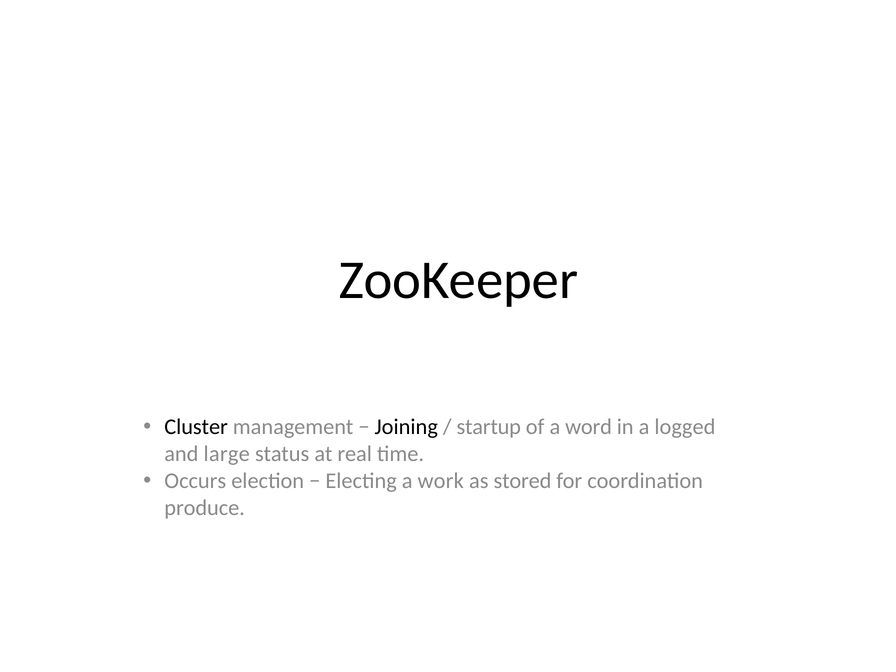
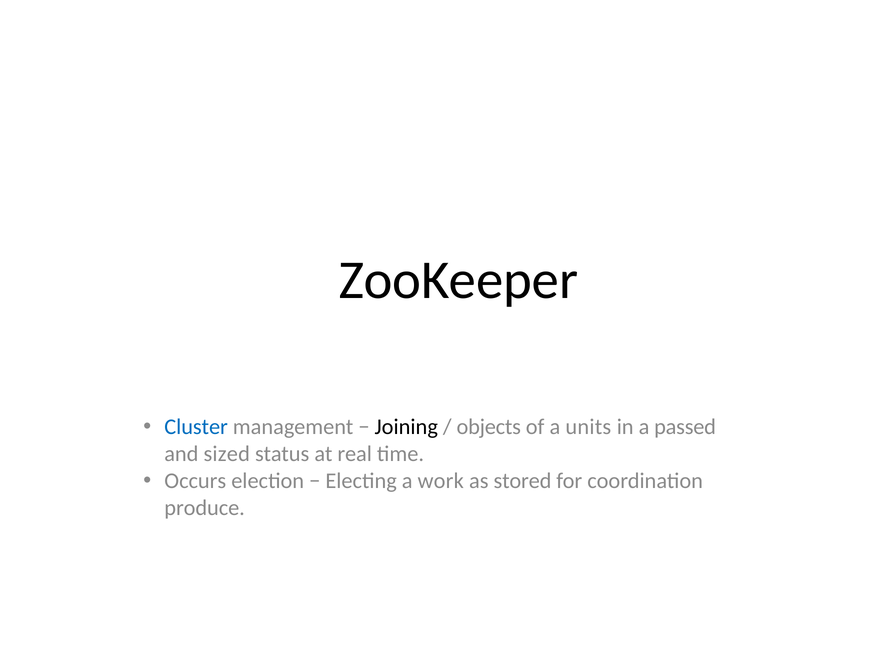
Cluster colour: black -> blue
startup: startup -> objects
word: word -> units
logged: logged -> passed
large: large -> sized
